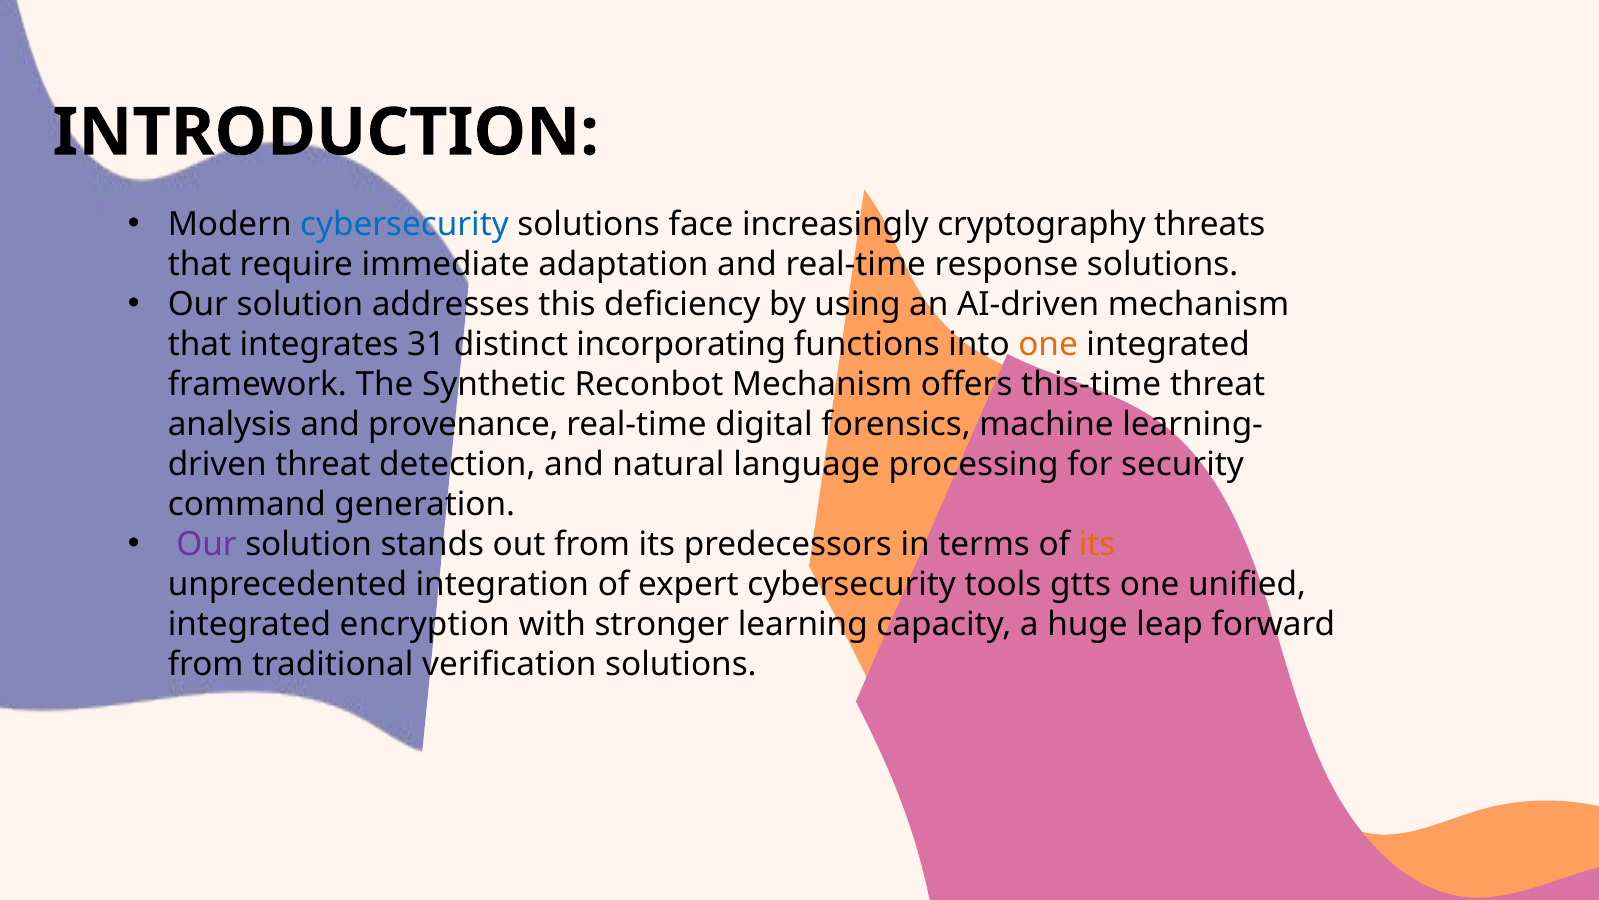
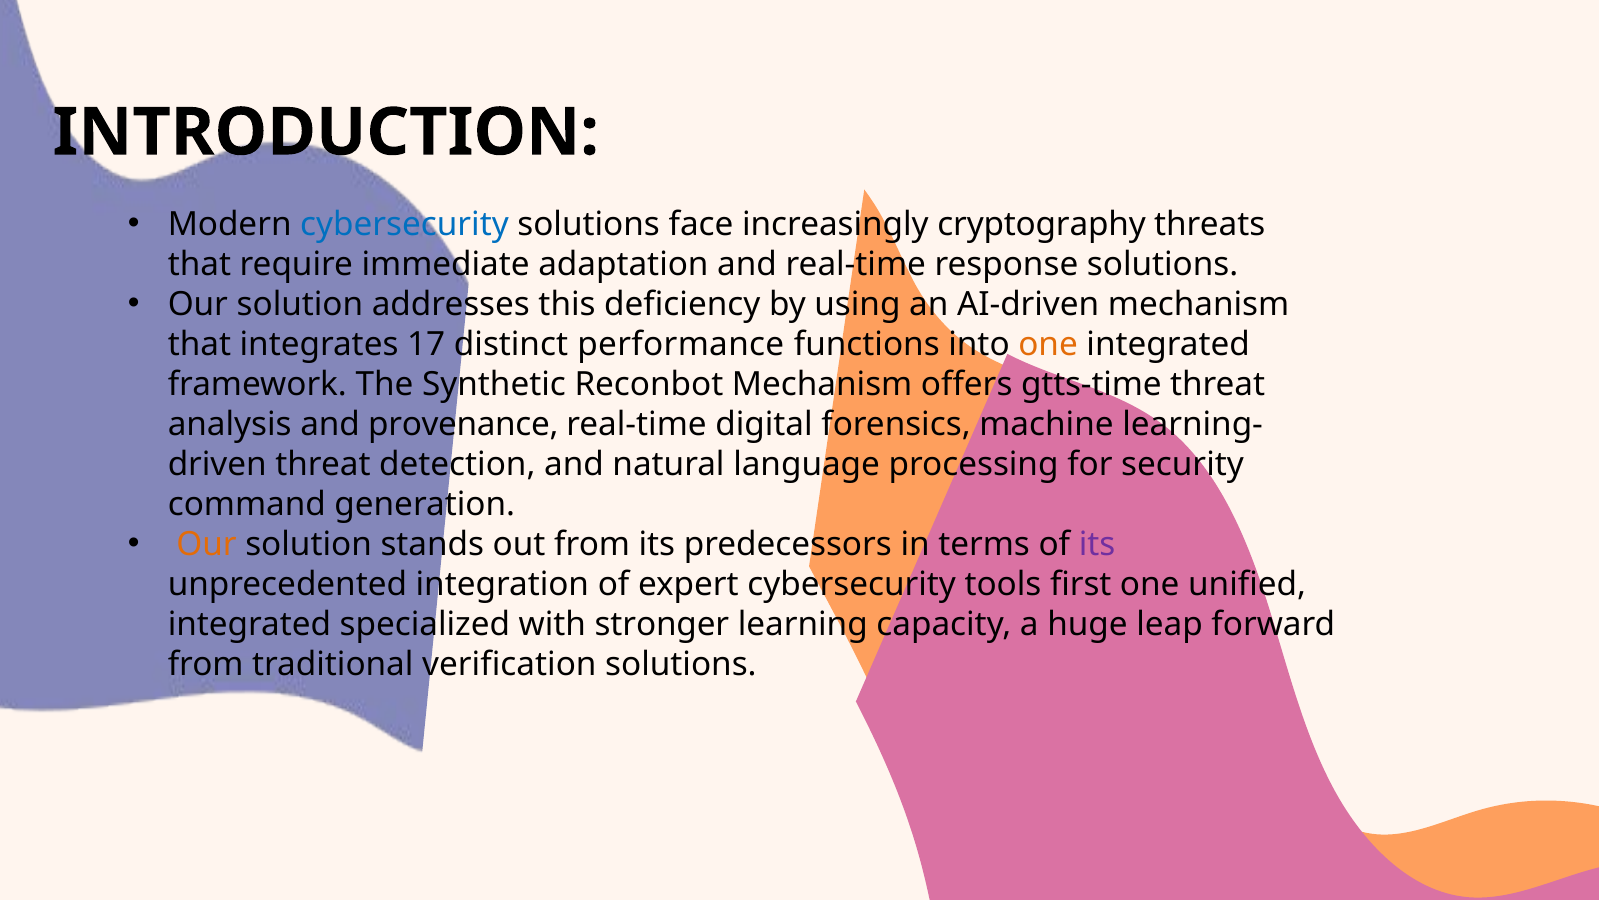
31: 31 -> 17
incorporating: incorporating -> performance
this-time: this-time -> gtts-time
Our at (207, 544) colour: purple -> orange
its at (1097, 544) colour: orange -> purple
gtts: gtts -> first
encryption: encryption -> specialized
